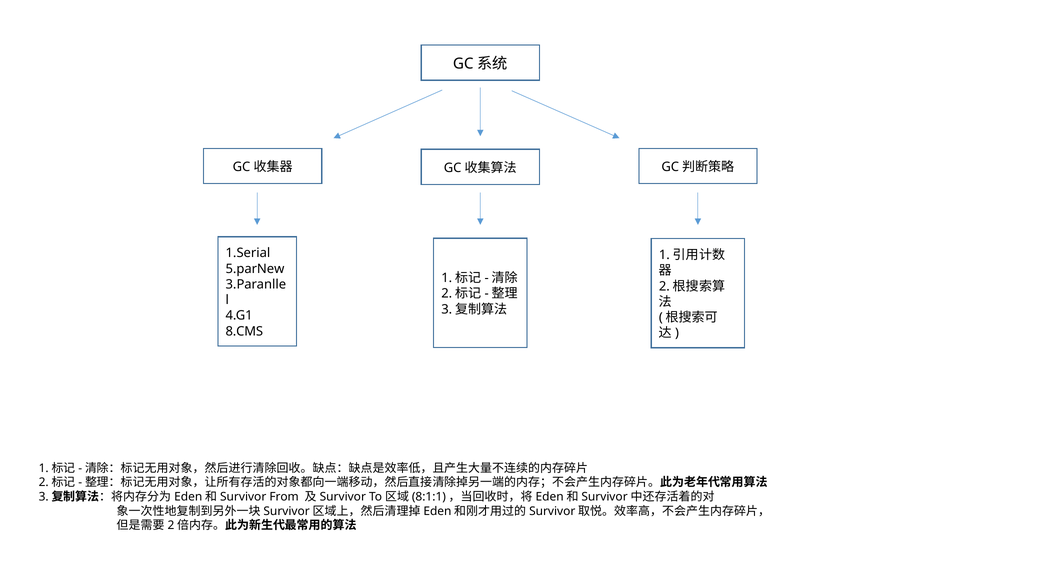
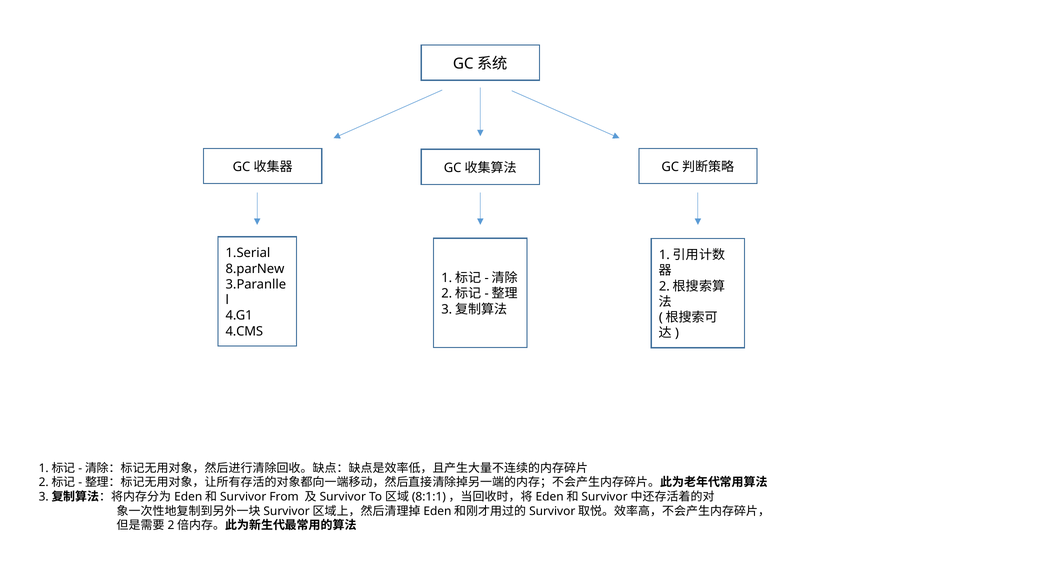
5.parNew: 5.parNew -> 8.parNew
8.CMS: 8.CMS -> 4.CMS
